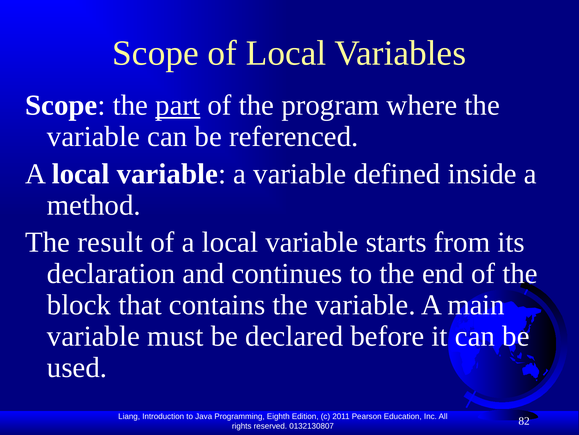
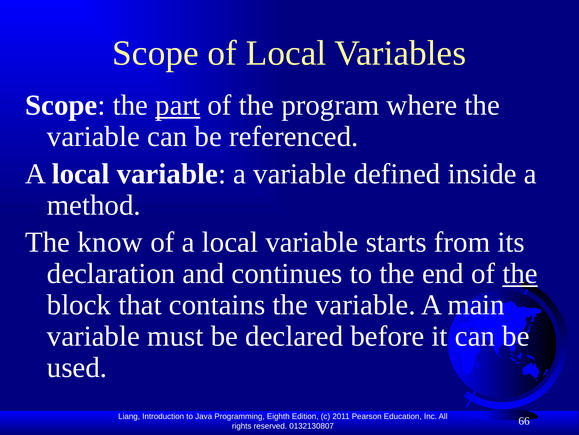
result: result -> know
the at (520, 273) underline: none -> present
82: 82 -> 66
